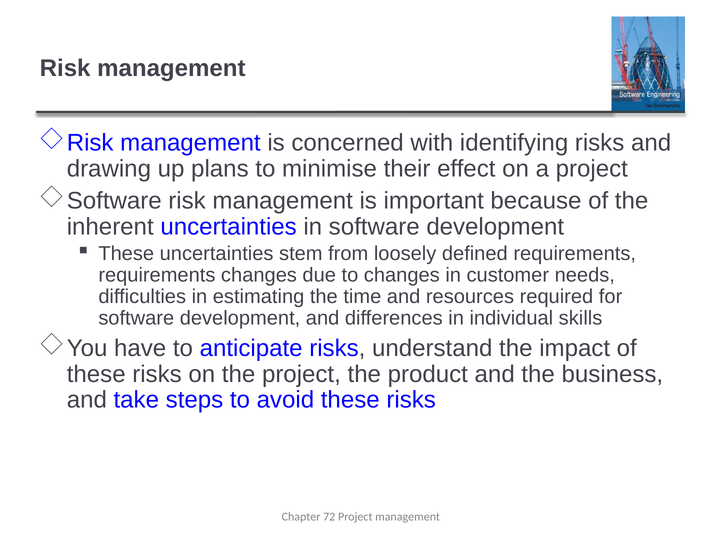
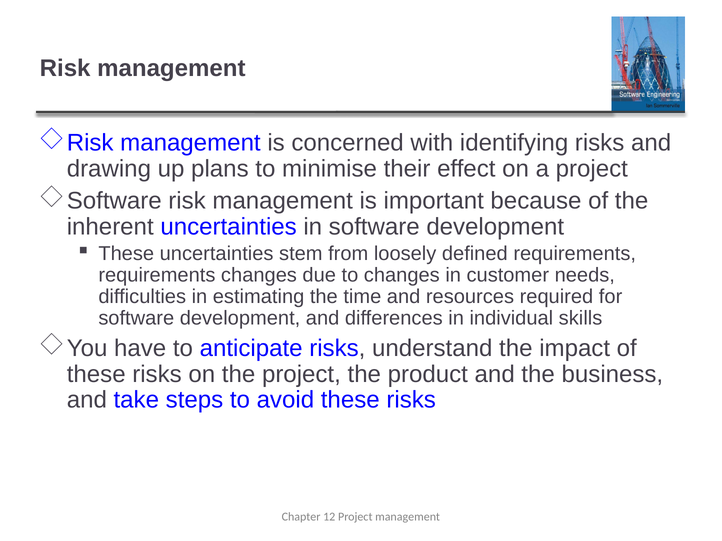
72: 72 -> 12
